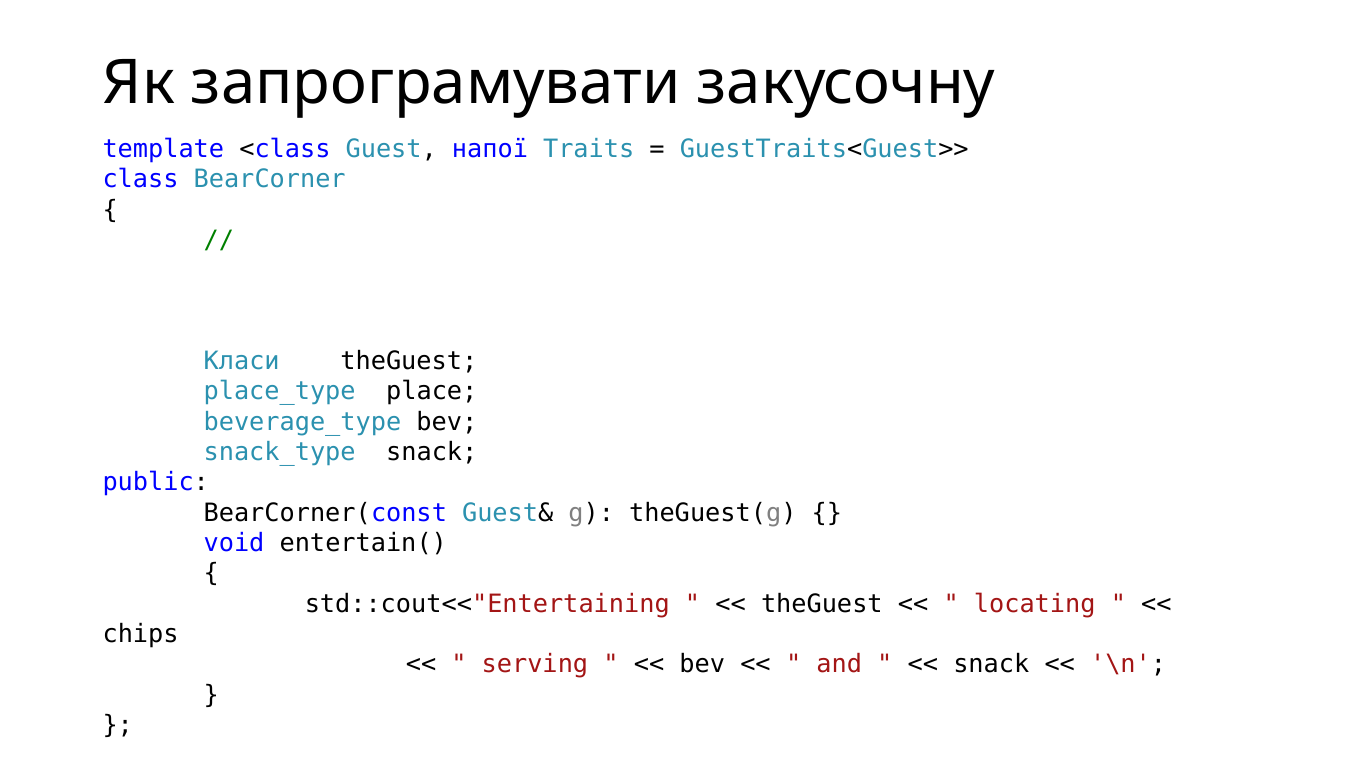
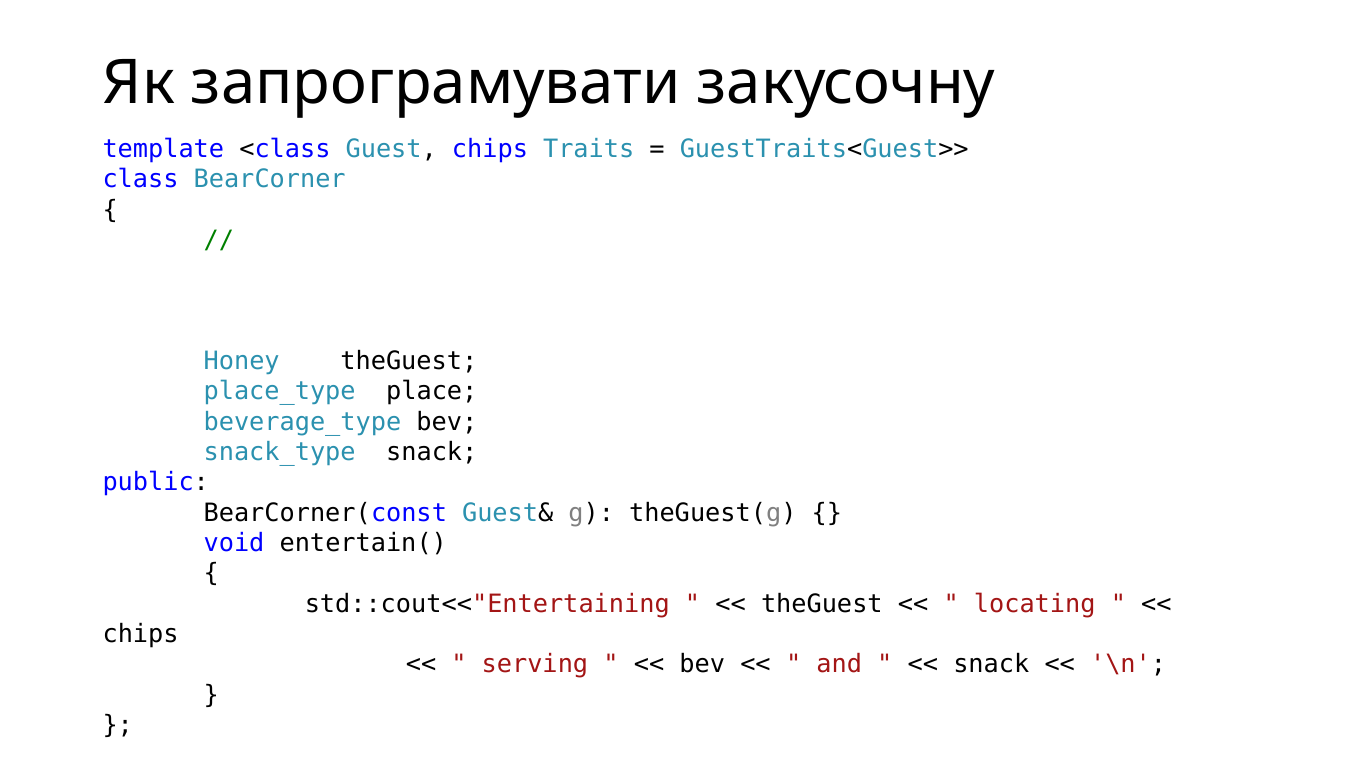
Guest напої: напої -> chips
Класи: Класи -> Honey
